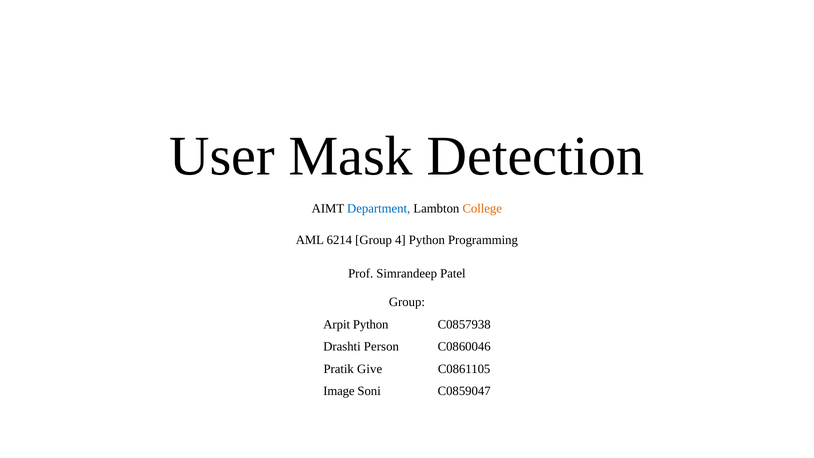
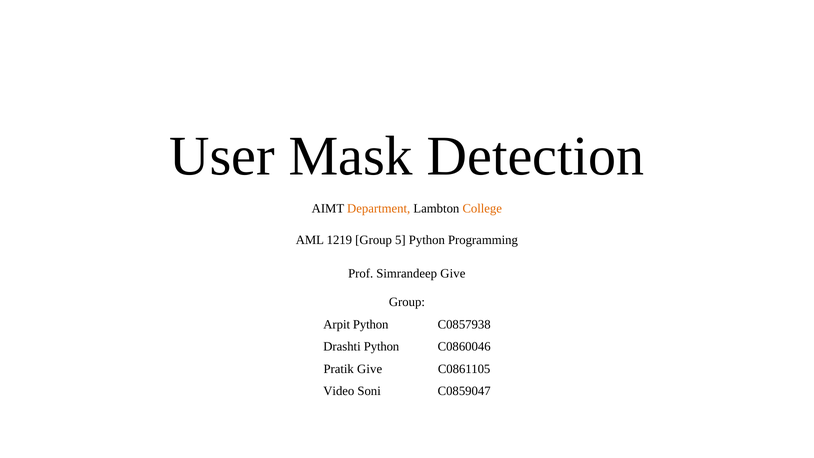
Department colour: blue -> orange
6214: 6214 -> 1219
4: 4 -> 5
Simrandeep Patel: Patel -> Give
Drashti Person: Person -> Python
Image: Image -> Video
